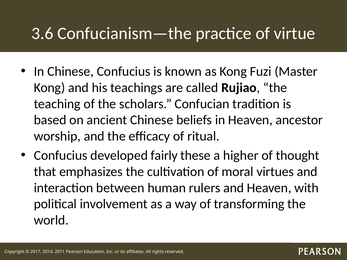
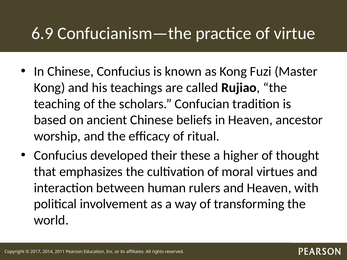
3.6: 3.6 -> 6.9
fairly: fairly -> their
